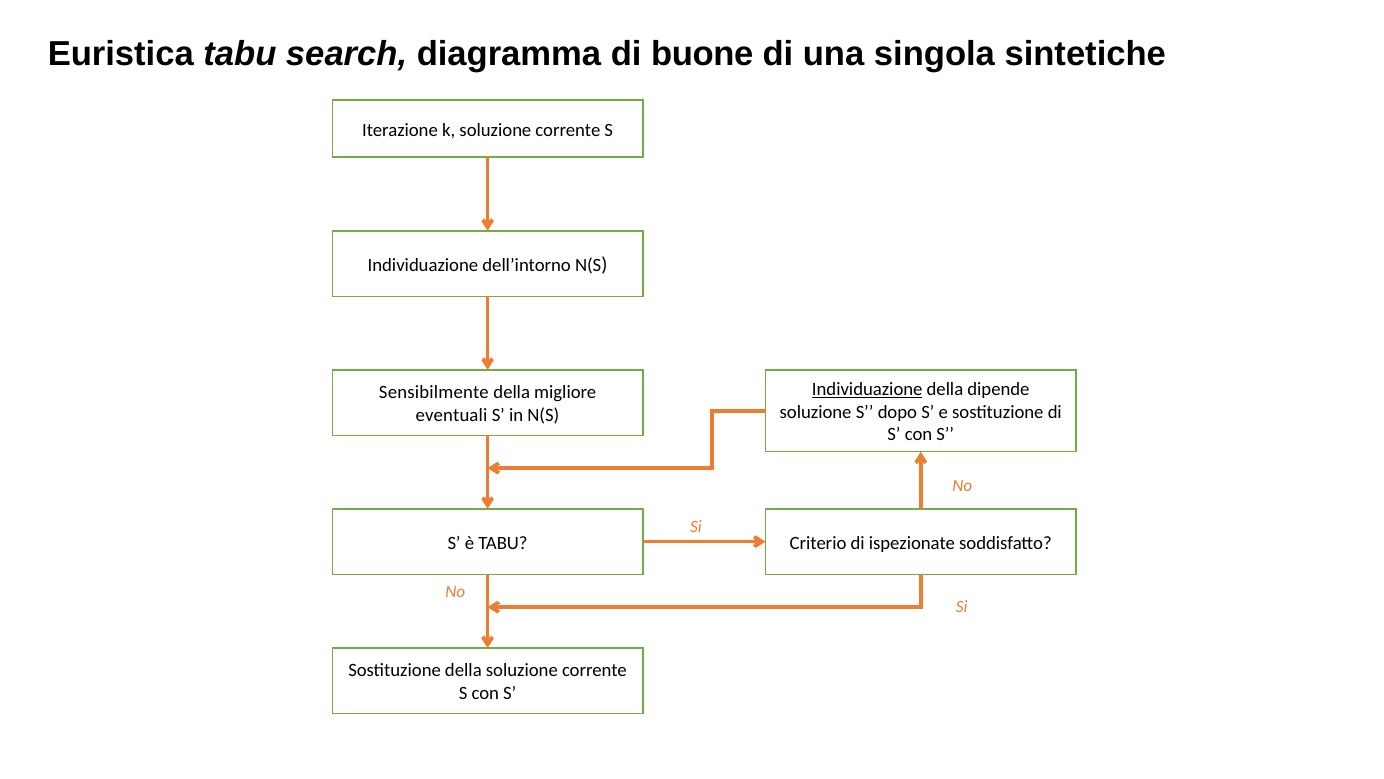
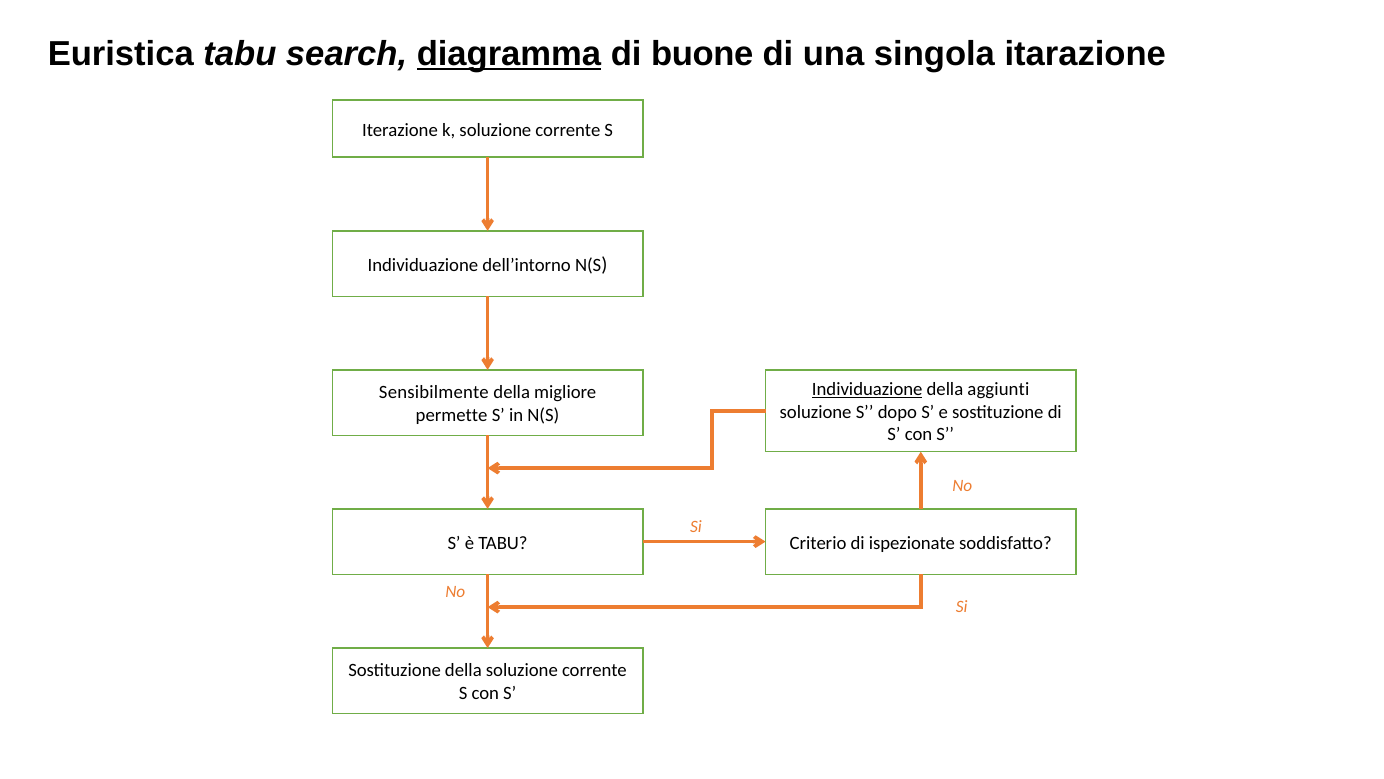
diagramma underline: none -> present
sintetiche: sintetiche -> itarazione
dipende: dipende -> aggiunti
eventuali: eventuali -> permette
